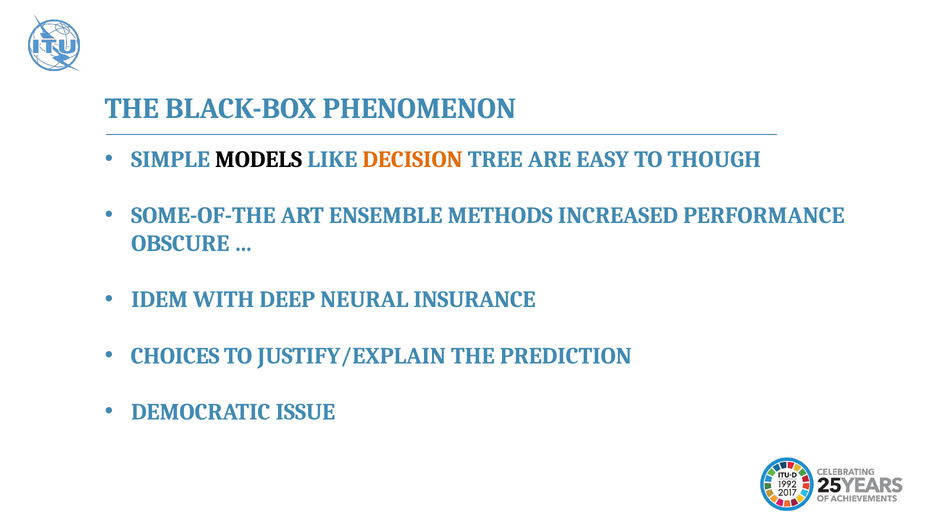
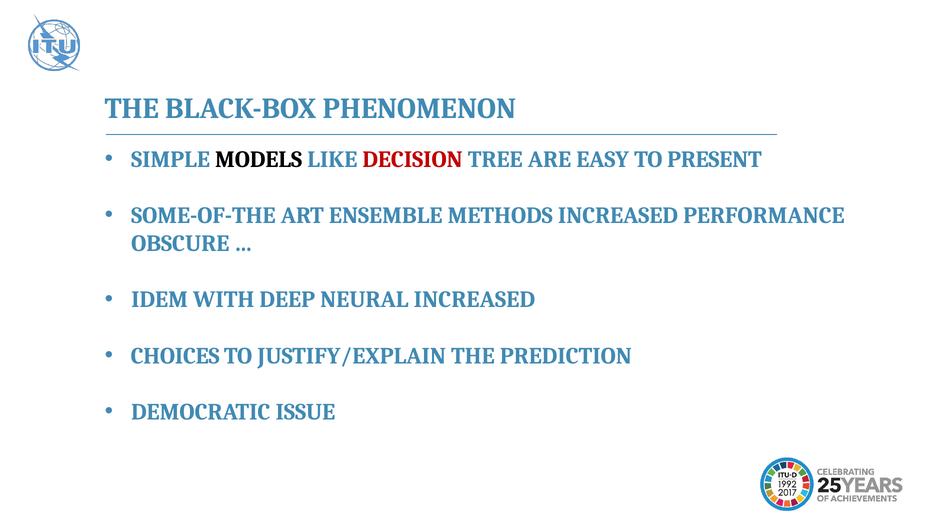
DECISION colour: orange -> red
THOUGH: THOUGH -> PRESENT
NEURAL INSURANCE: INSURANCE -> INCREASED
